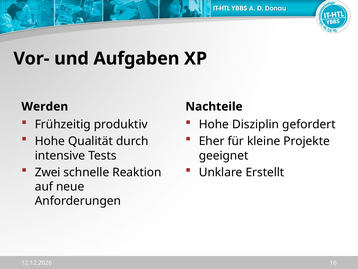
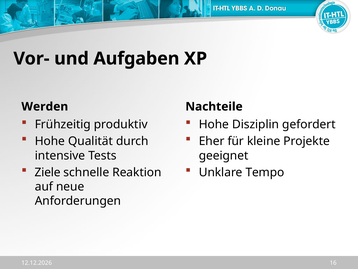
Zwei: Zwei -> Ziele
Erstellt: Erstellt -> Tempo
